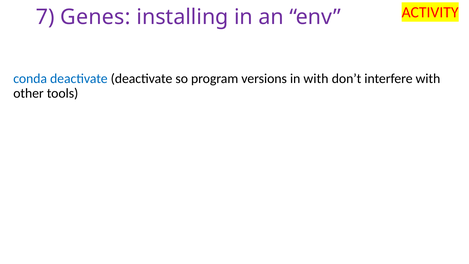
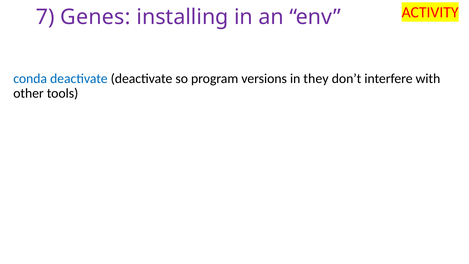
in with: with -> they
